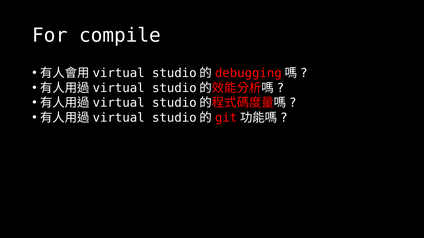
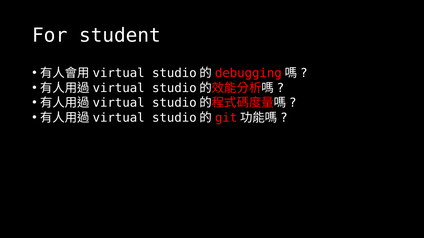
compile: compile -> student
